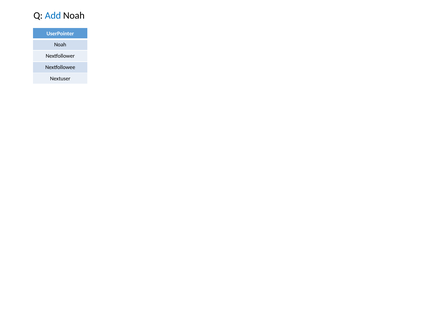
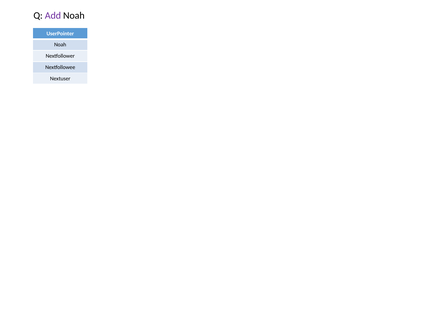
Add colour: blue -> purple
